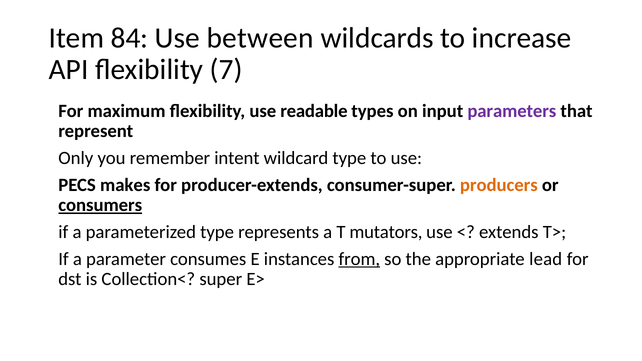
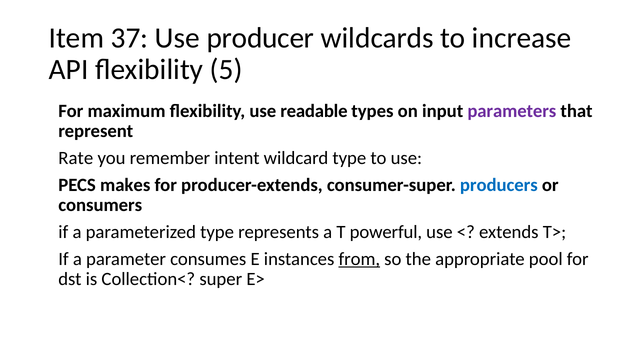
84: 84 -> 37
between: between -> producer
7: 7 -> 5
Only: Only -> Rate
producers colour: orange -> blue
consumers underline: present -> none
mutators: mutators -> powerful
lead: lead -> pool
